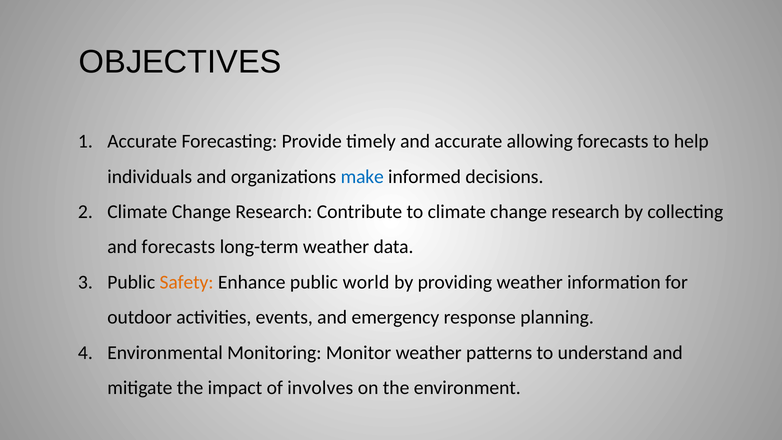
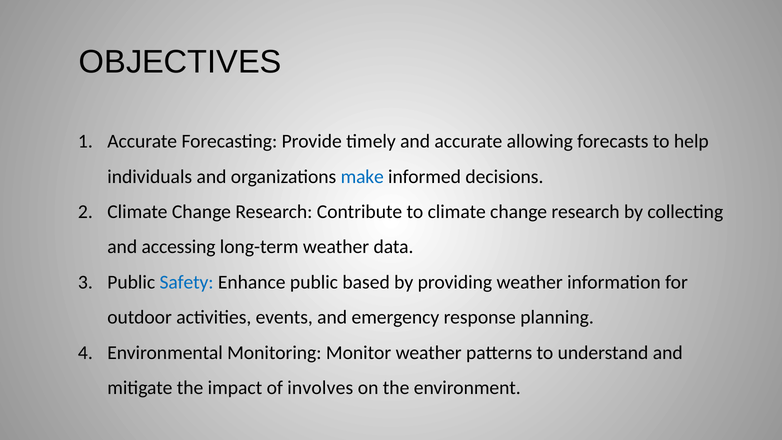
and forecasts: forecasts -> accessing
Safety colour: orange -> blue
world: world -> based
